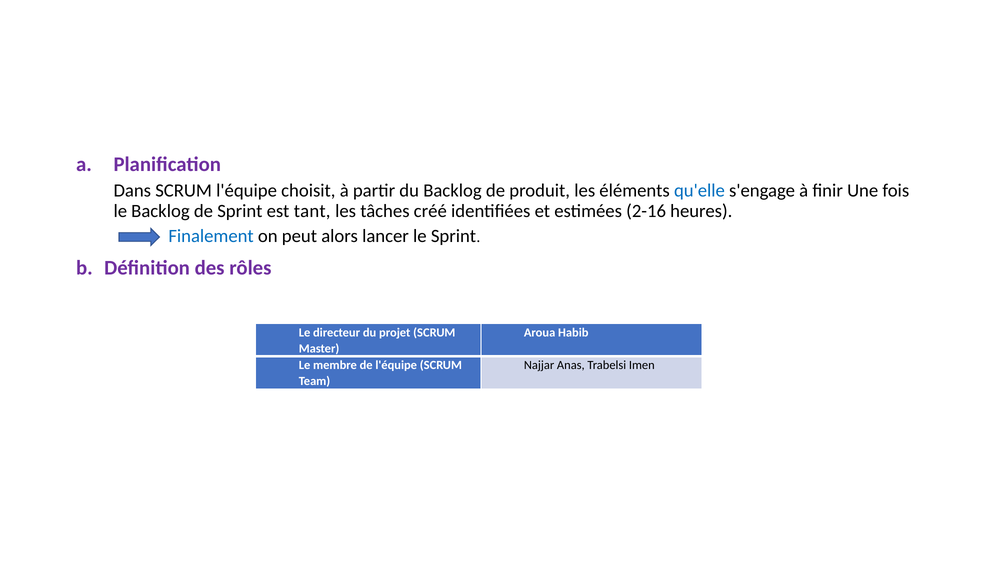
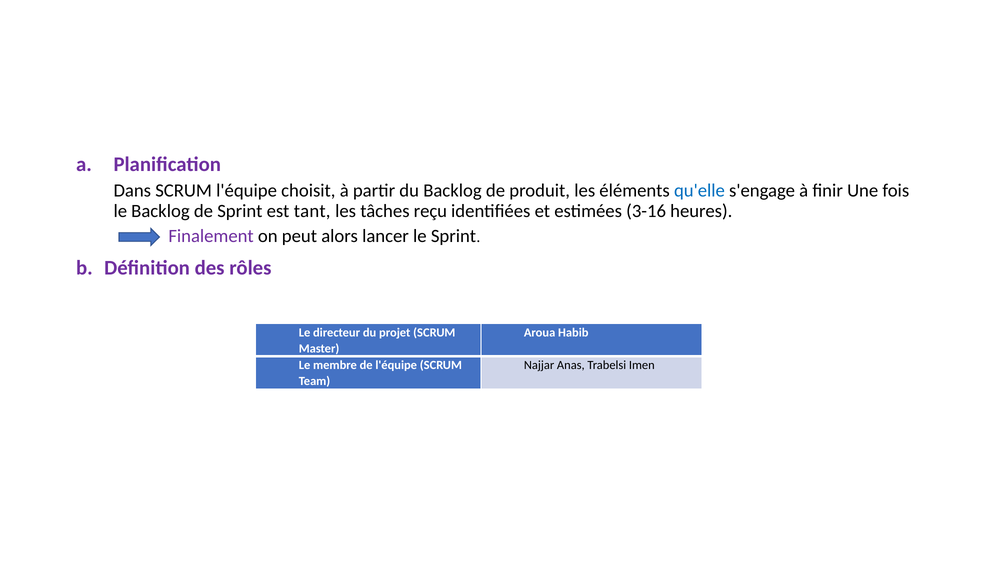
créé: créé -> reçu
2-16: 2-16 -> 3-16
Finalement colour: blue -> purple
